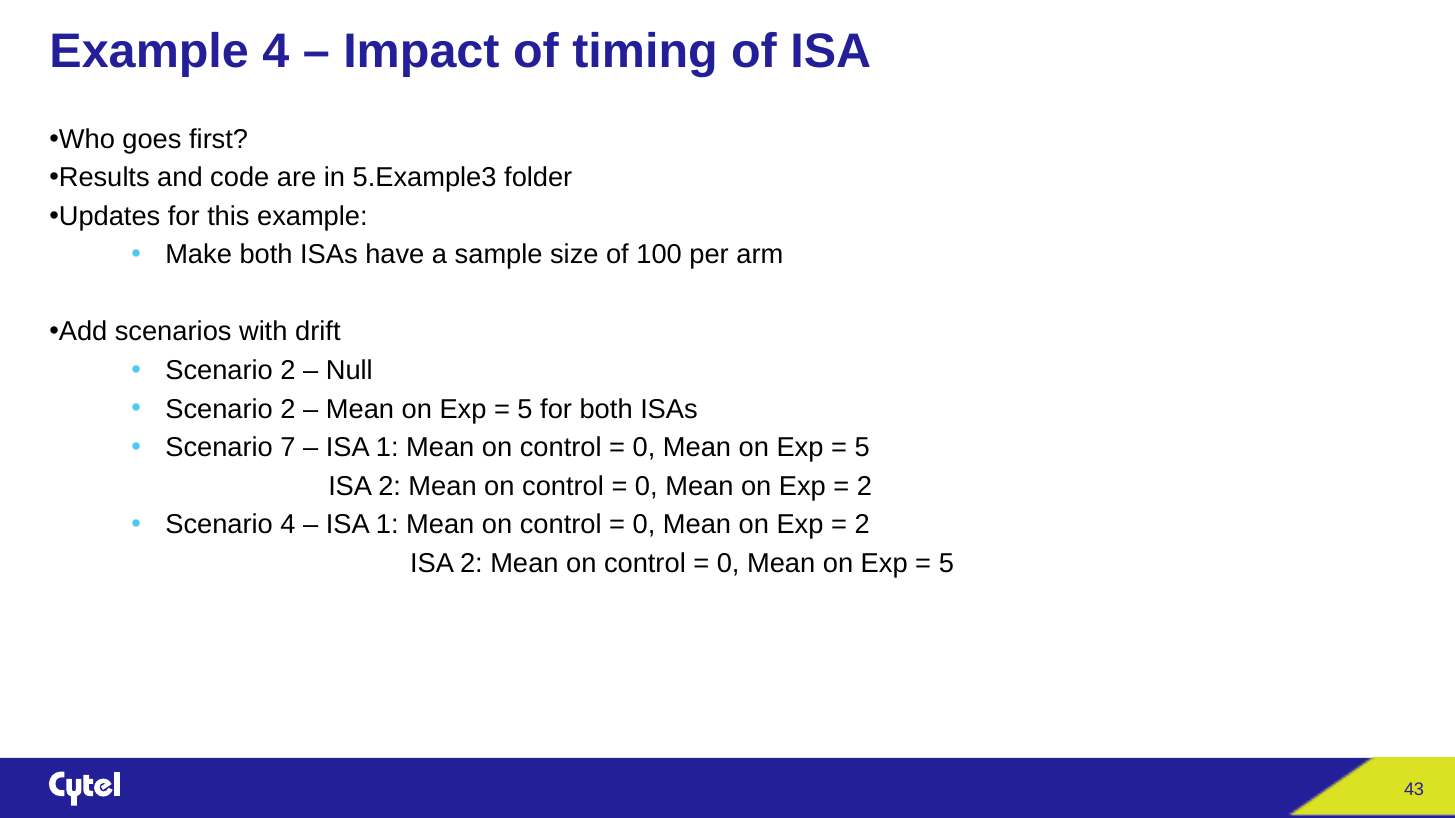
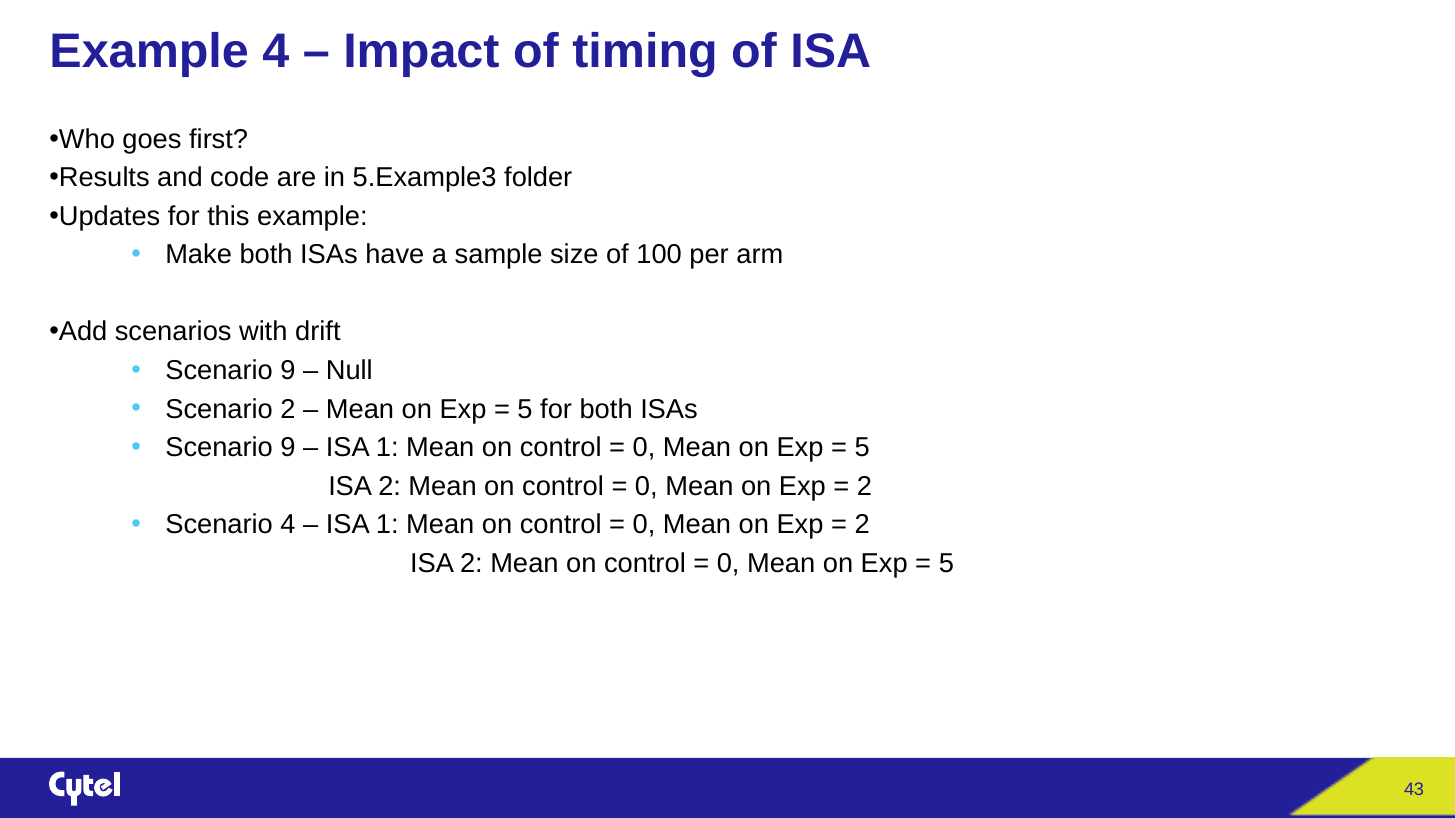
2 at (288, 371): 2 -> 9
7 at (288, 448): 7 -> 9
